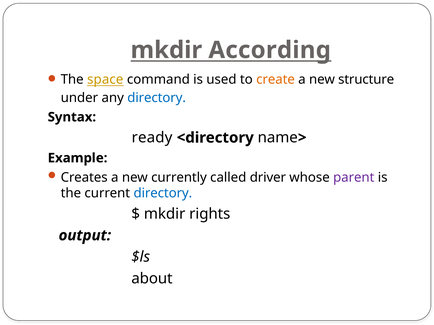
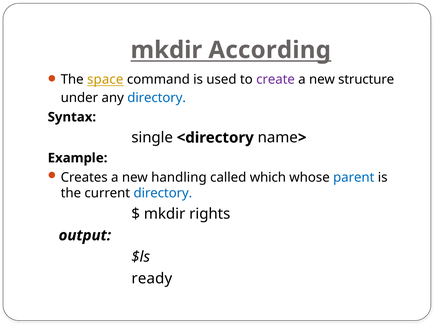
create colour: orange -> purple
ready: ready -> single
currently: currently -> handling
driver: driver -> which
parent colour: purple -> blue
about: about -> ready
